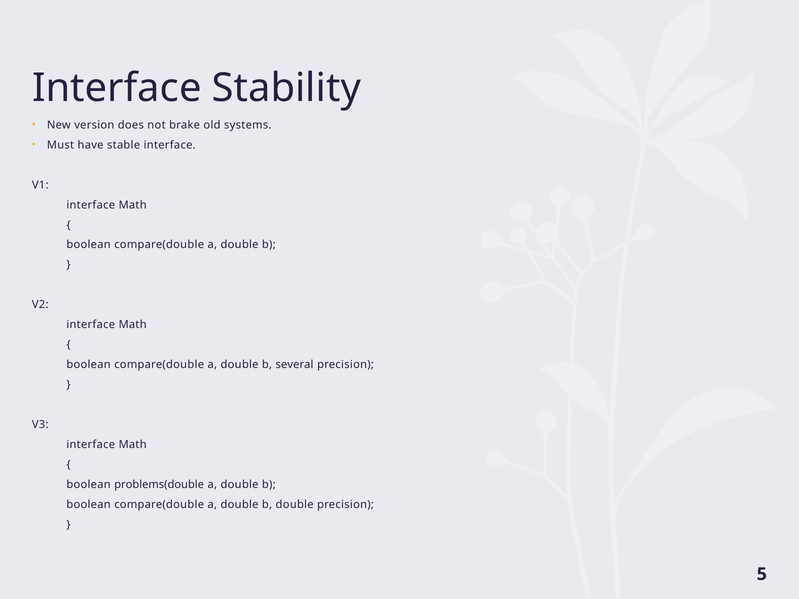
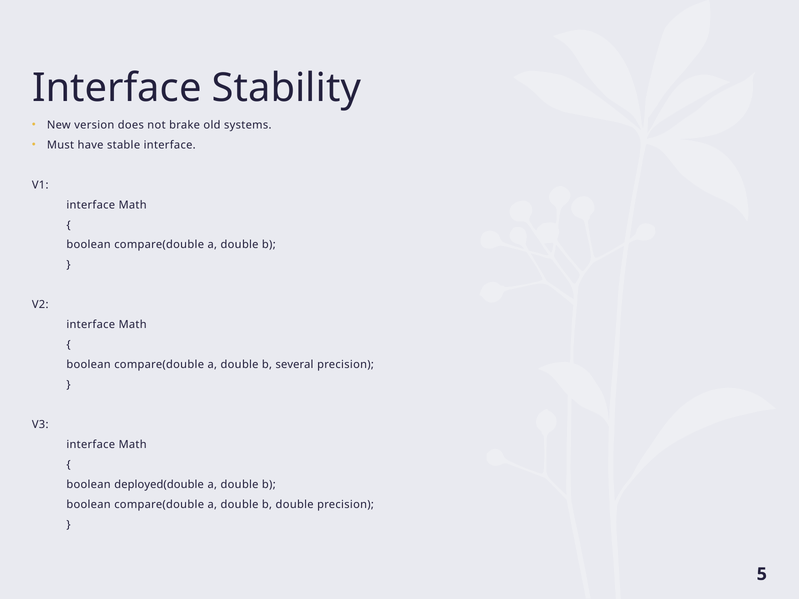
problems(double: problems(double -> deployed(double
